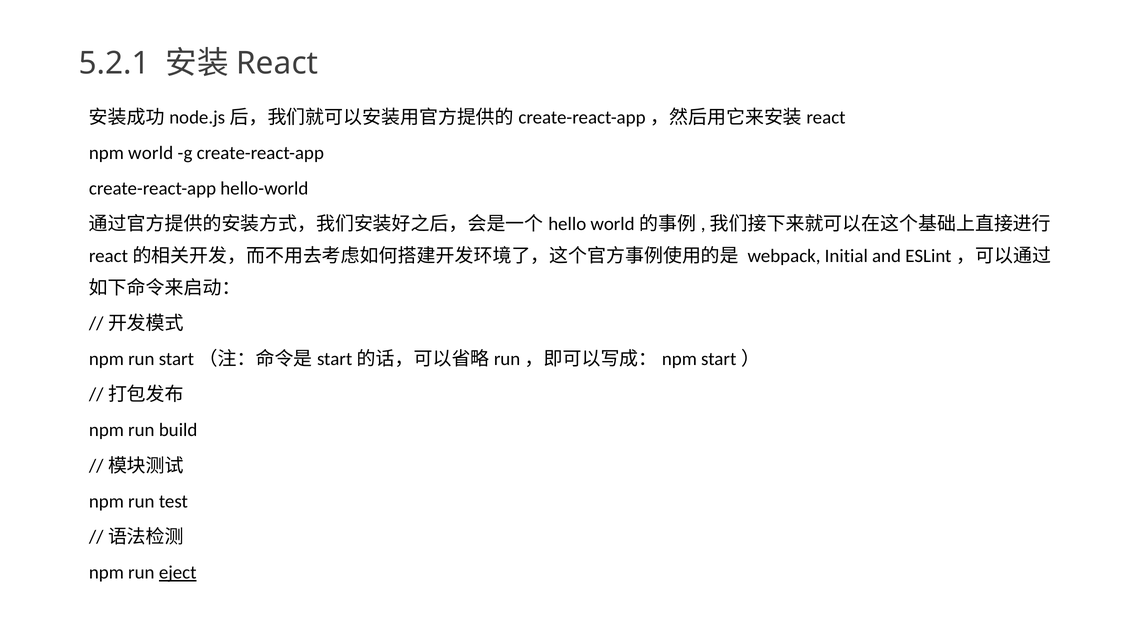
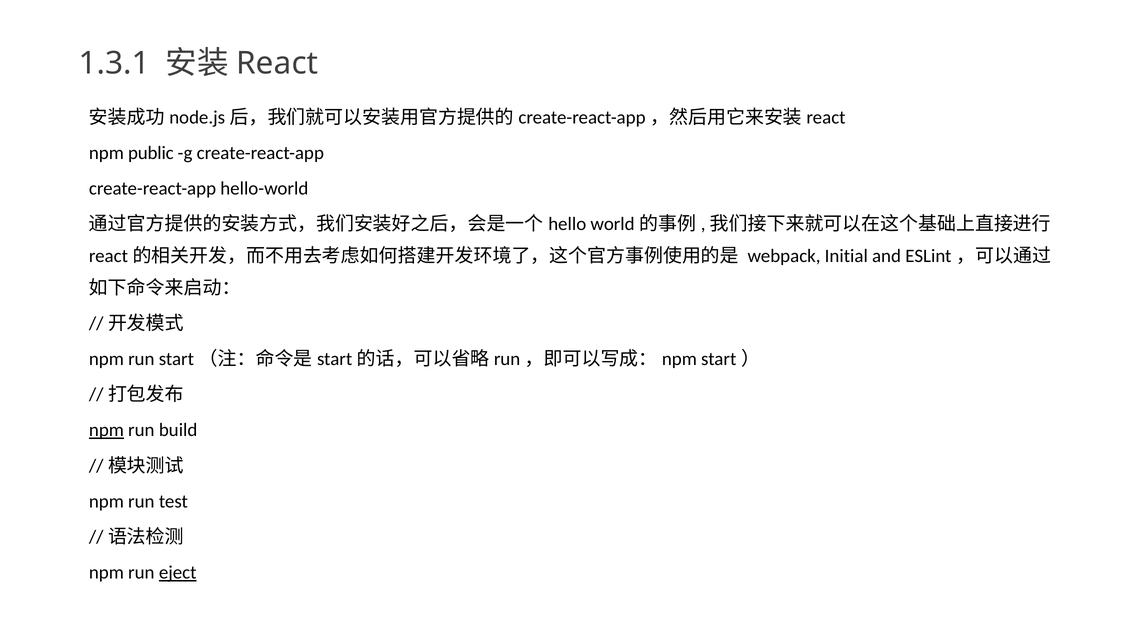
5.2.1: 5.2.1 -> 1.3.1
npm world: world -> public
npm at (106, 431) underline: none -> present
